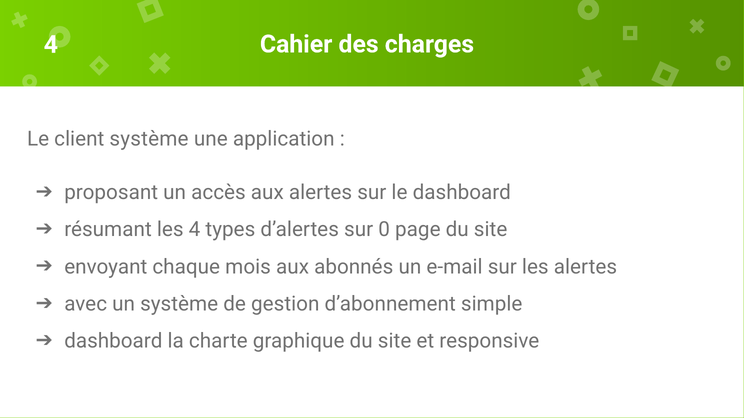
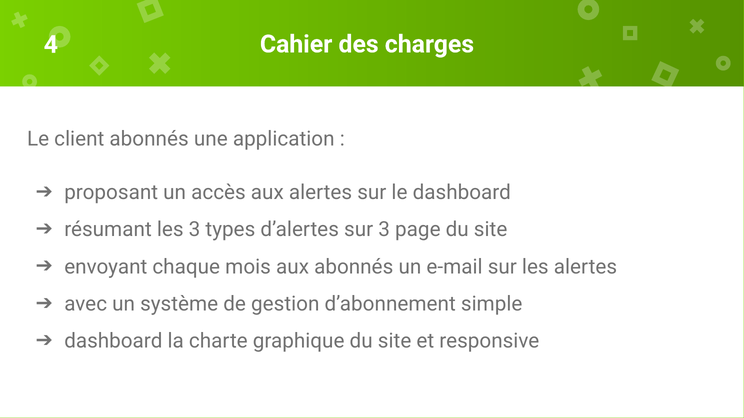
client système: système -> abonnés
les 4: 4 -> 3
sur 0: 0 -> 3
